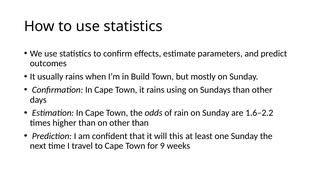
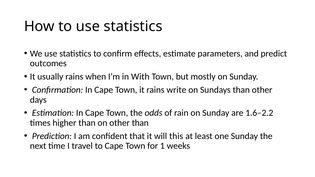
Build: Build -> With
using: using -> write
9: 9 -> 1
